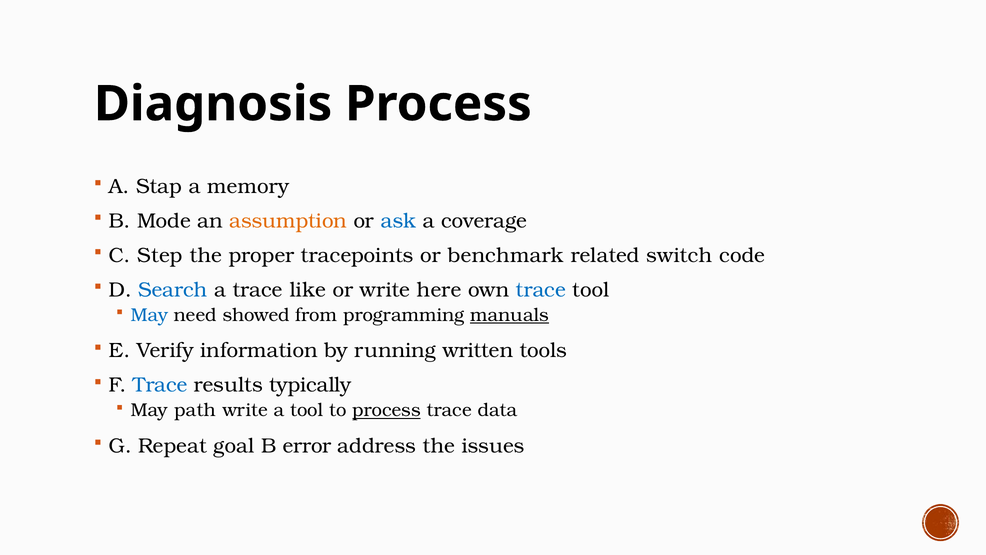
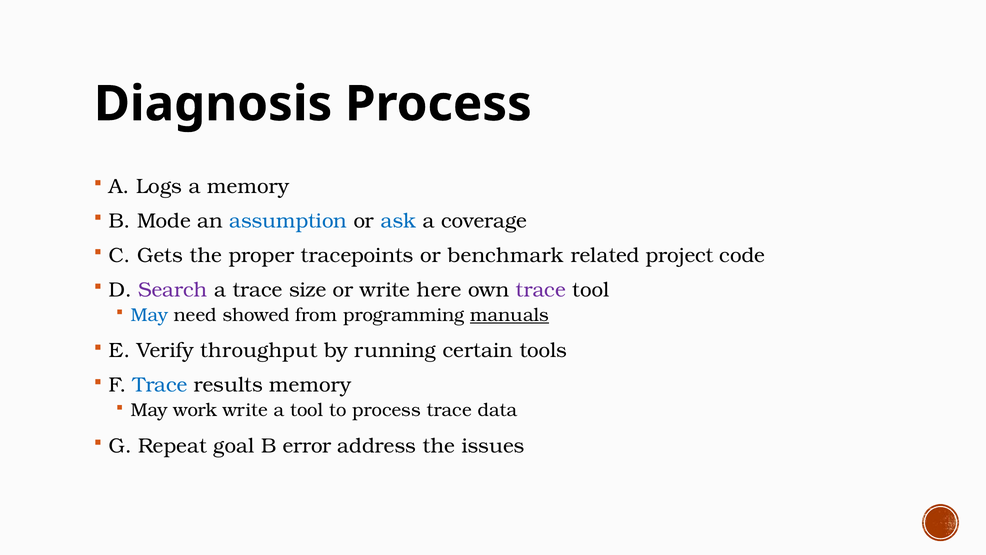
Stap: Stap -> Logs
assumption colour: orange -> blue
Step: Step -> Gets
switch: switch -> project
Search colour: blue -> purple
like: like -> size
trace at (541, 290) colour: blue -> purple
information: information -> throughput
written: written -> certain
results typically: typically -> memory
path: path -> work
process at (386, 410) underline: present -> none
